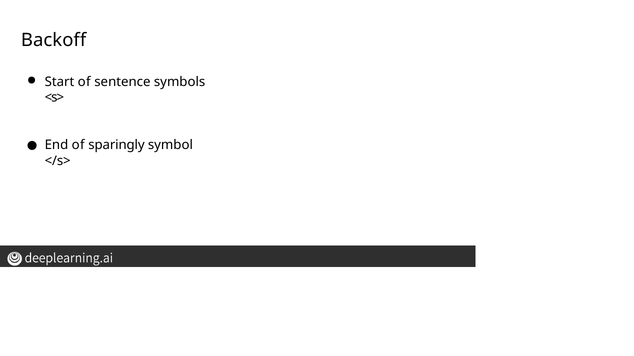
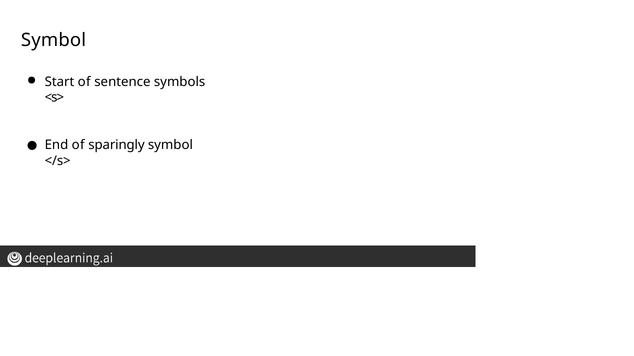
Backoff at (54, 40): Backoff -> Symbol
